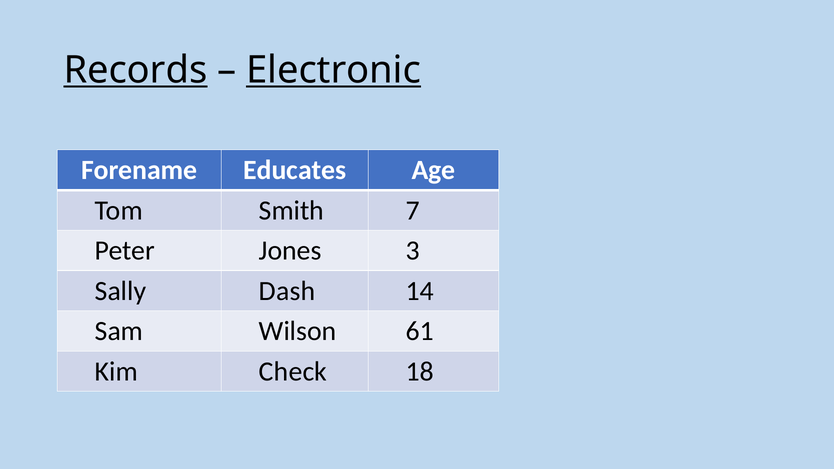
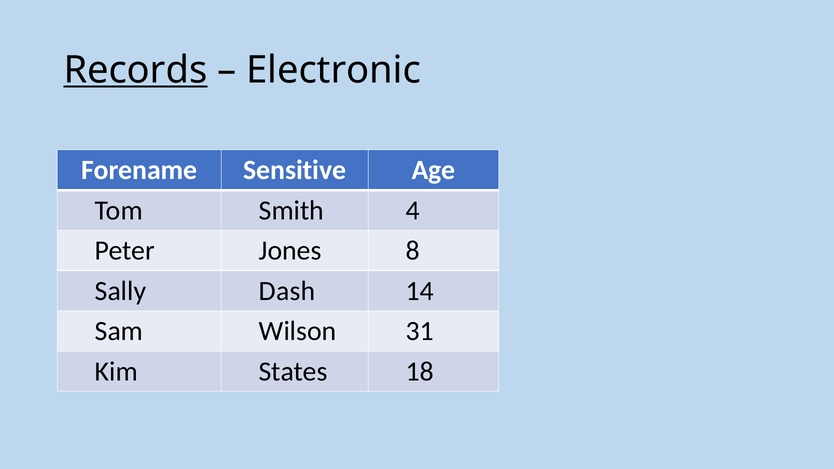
Electronic underline: present -> none
Educates: Educates -> Sensitive
7: 7 -> 4
3: 3 -> 8
61: 61 -> 31
Check: Check -> States
